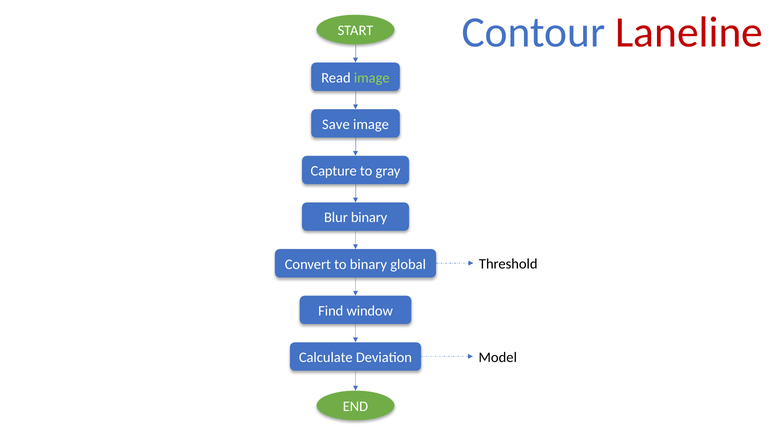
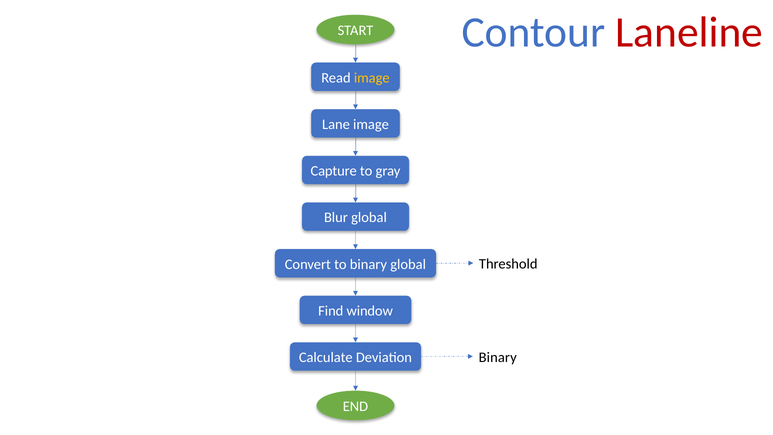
image at (372, 78) colour: light green -> yellow
Save: Save -> Lane
Blur binary: binary -> global
Deviation Model: Model -> Binary
